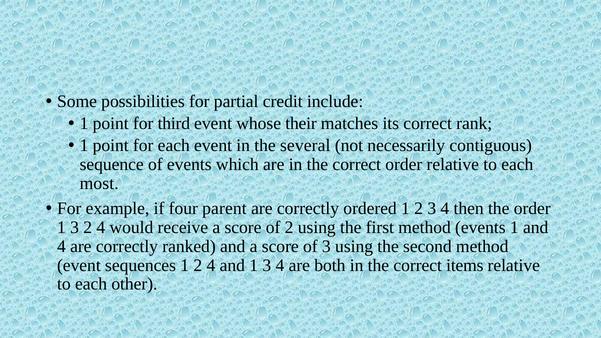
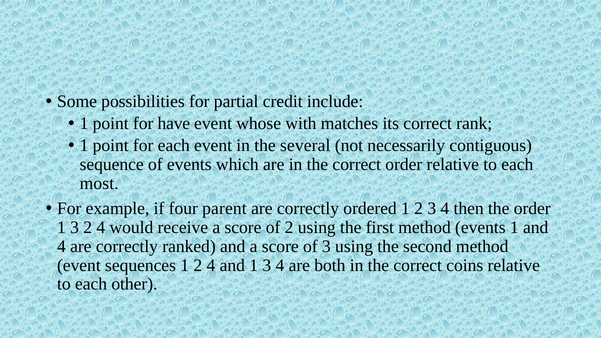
third: third -> have
their: their -> with
items: items -> coins
